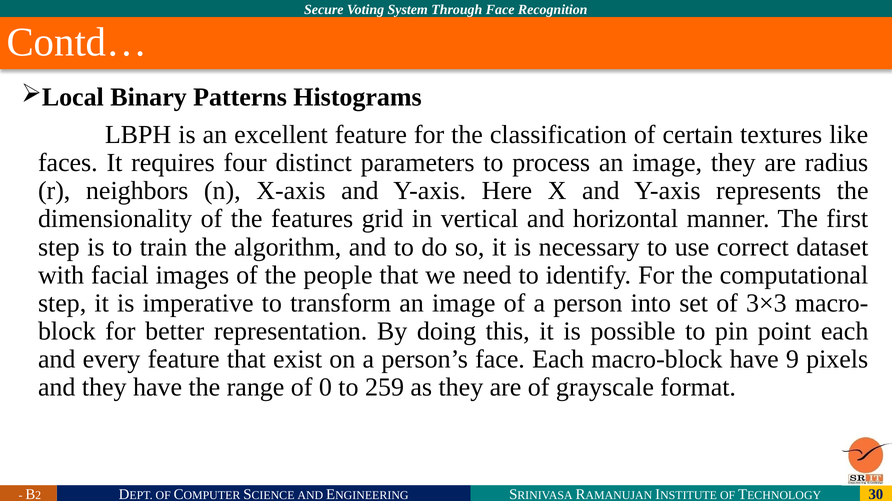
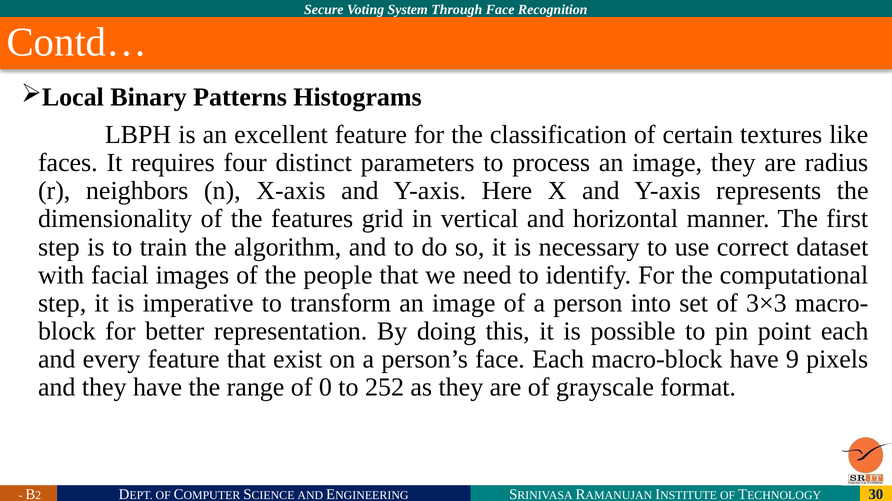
259: 259 -> 252
